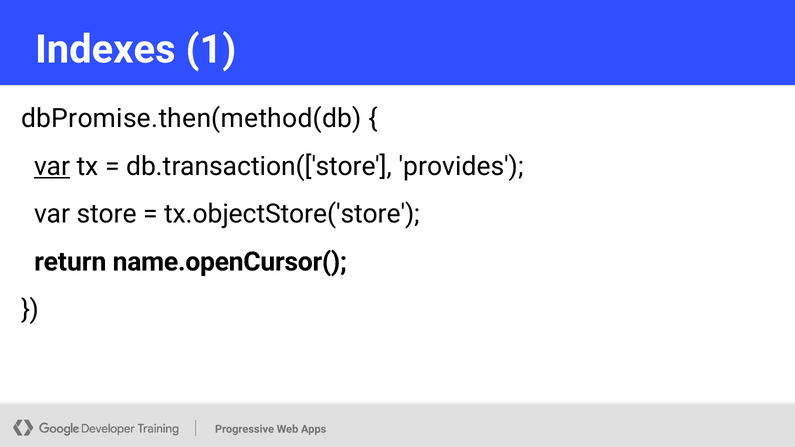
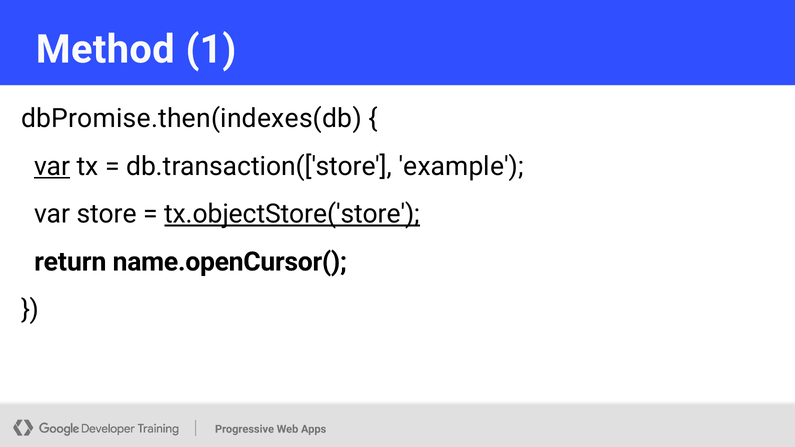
Indexes: Indexes -> Method
dbPromise.then(method(db: dbPromise.then(method(db -> dbPromise.then(indexes(db
provides: provides -> example
tx.objectStore('store underline: none -> present
